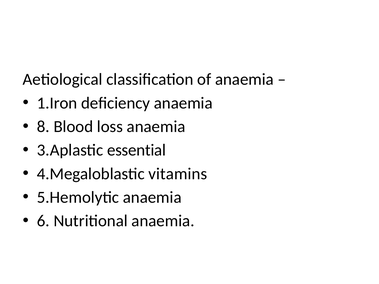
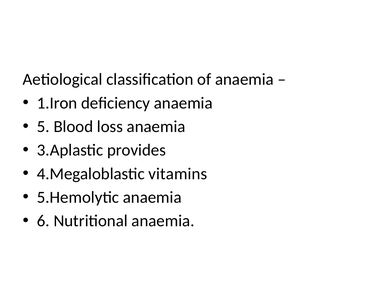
8: 8 -> 5
essential: essential -> provides
